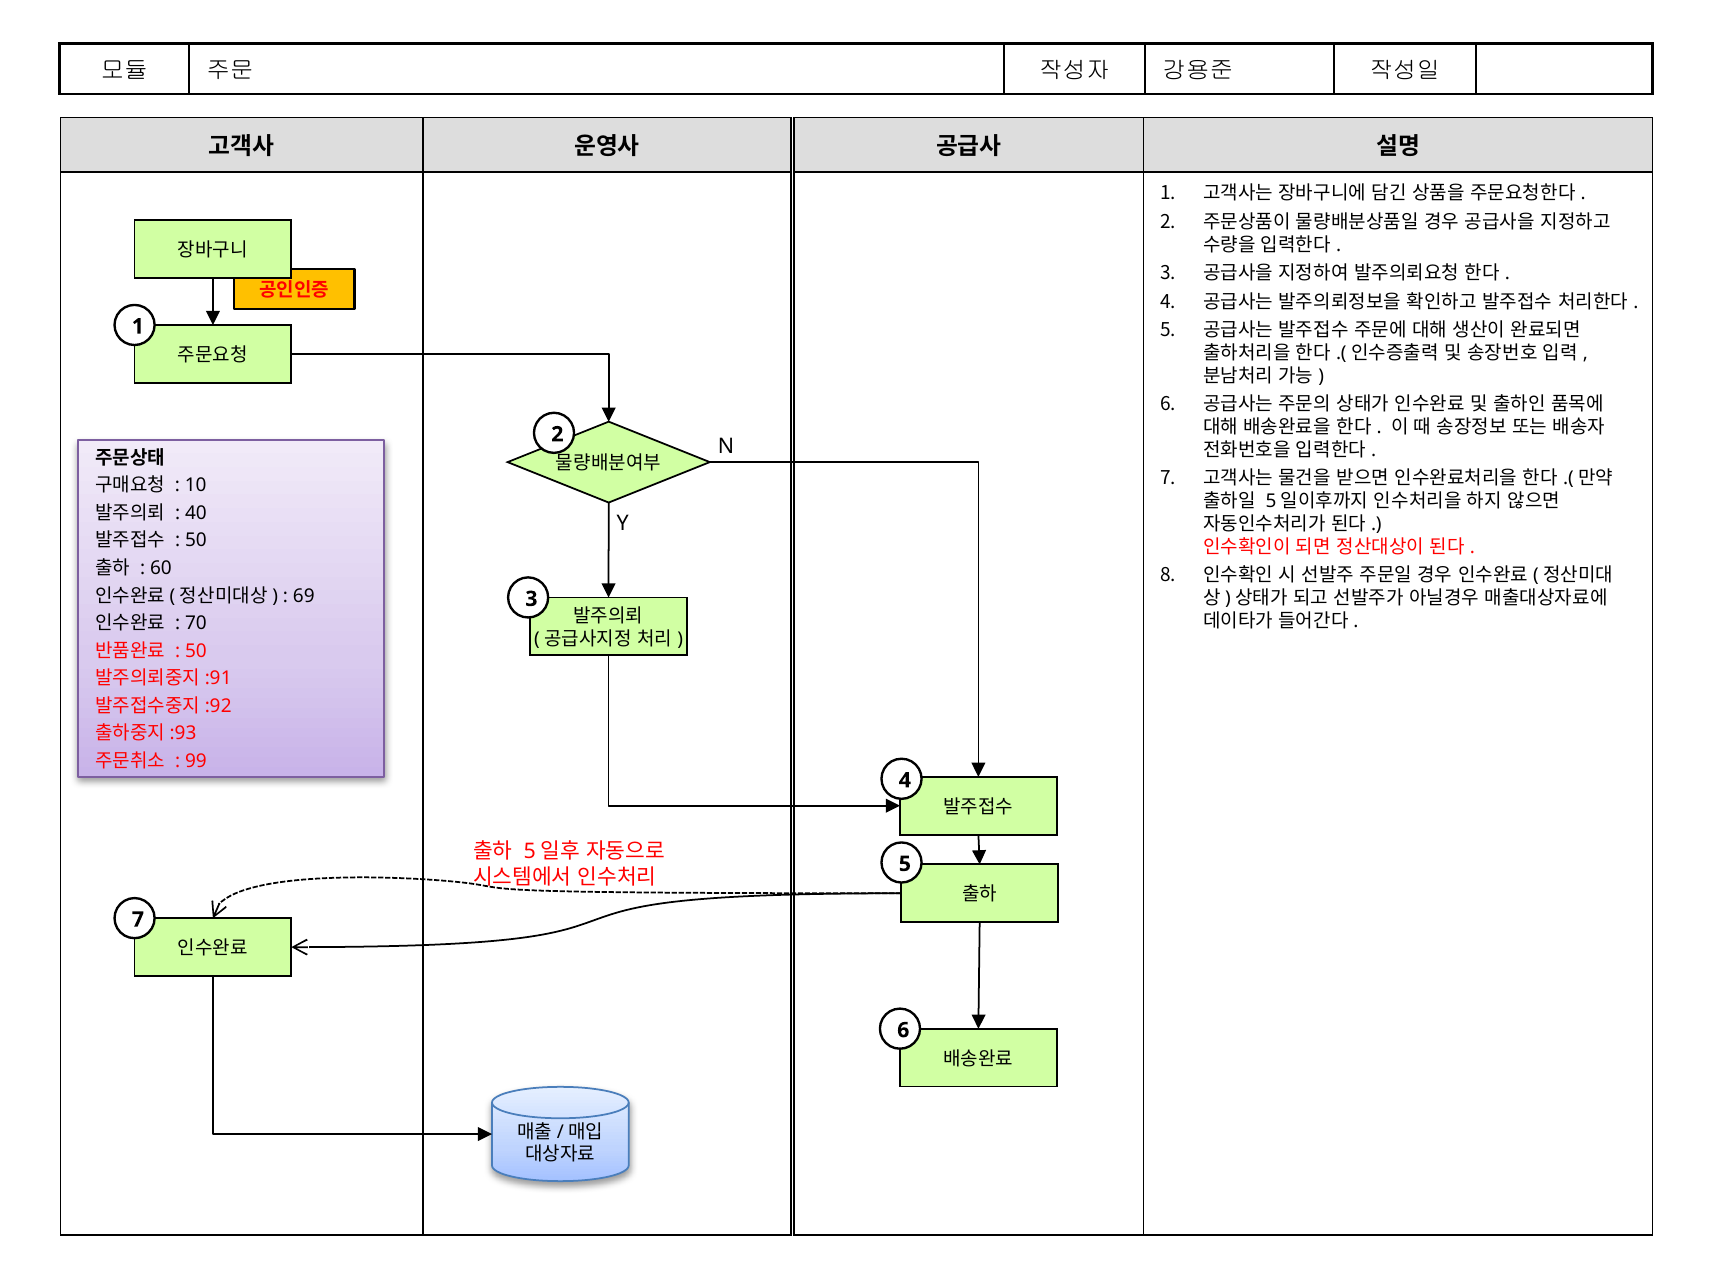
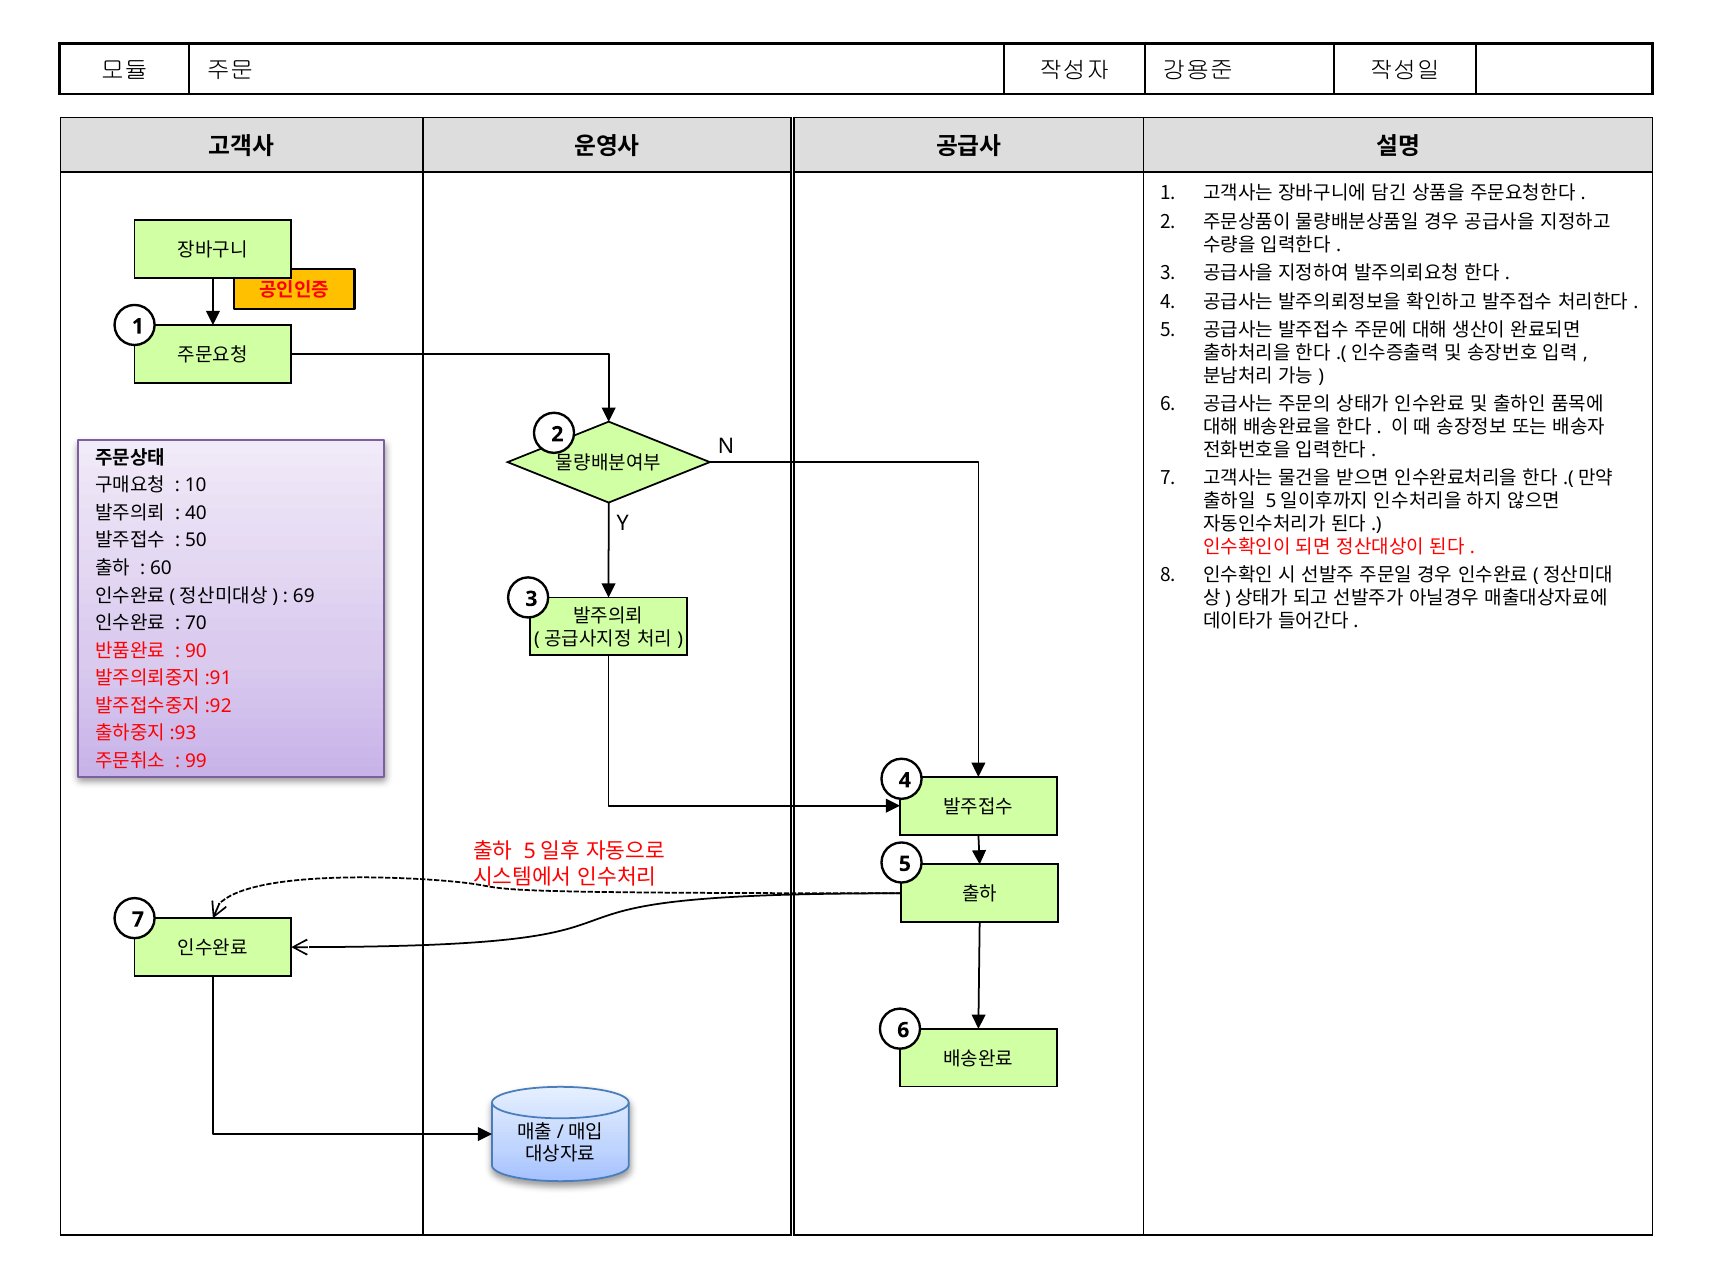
50 at (196, 651): 50 -> 90
